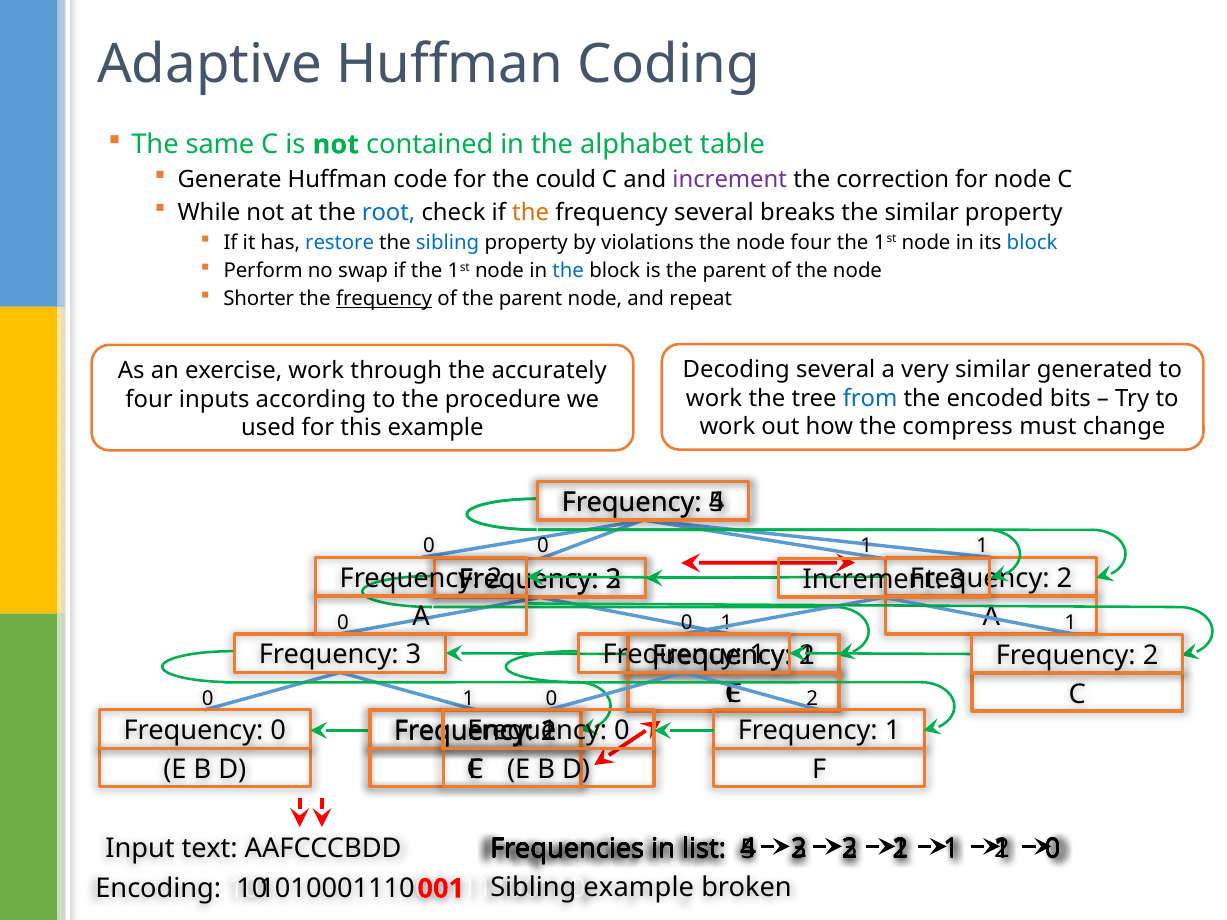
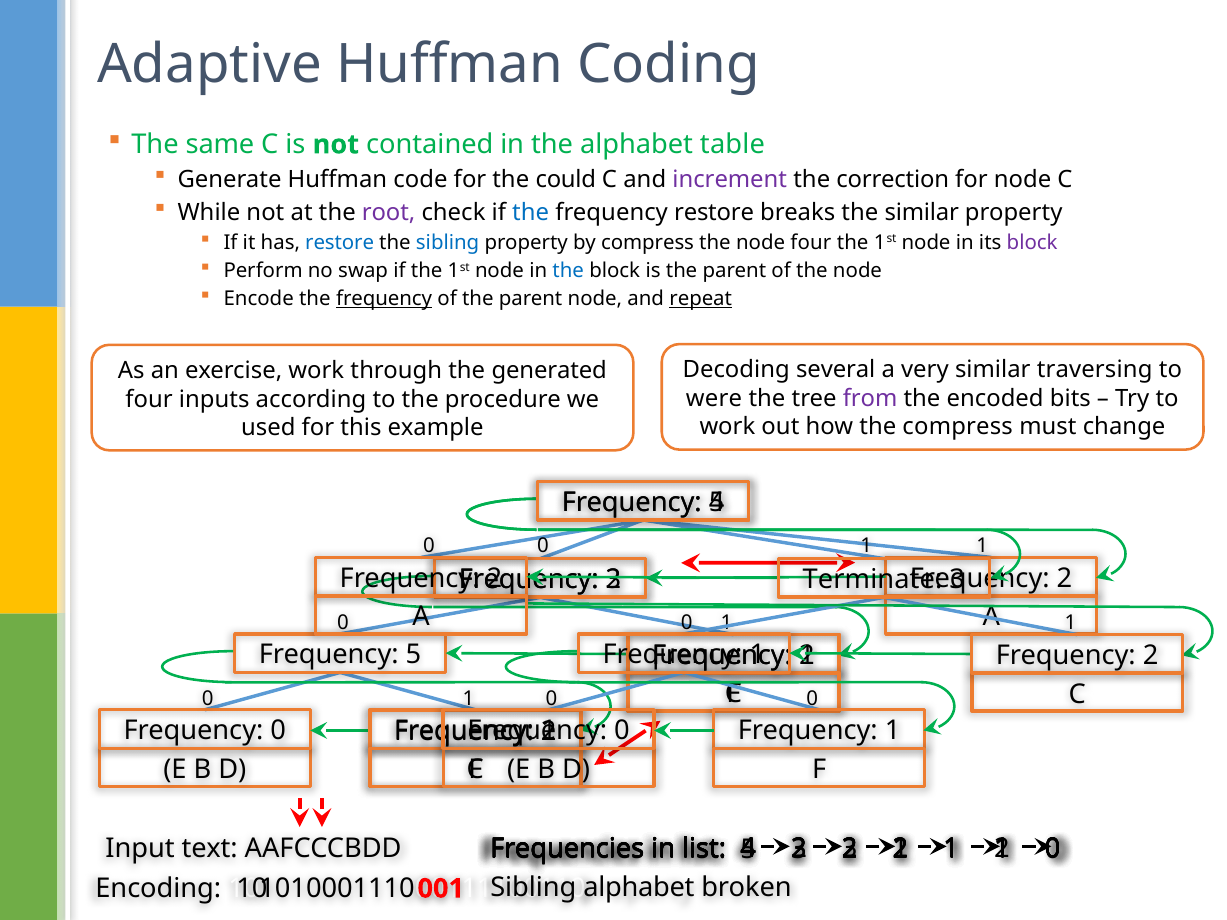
root colour: blue -> purple
the at (531, 212) colour: orange -> blue
frequency several: several -> restore
by violations: violations -> compress
block at (1032, 242) colour: blue -> purple
Shorter: Shorter -> Encode
repeat underline: none -> present
generated: generated -> traversing
accurately: accurately -> generated
work at (714, 399): work -> were
from colour: blue -> purple
Increment at (873, 580): Increment -> Terminate
3 at (413, 655): 3 -> 5
2 at (812, 698): 2 -> 0
example at (639, 888): example -> alphabet
